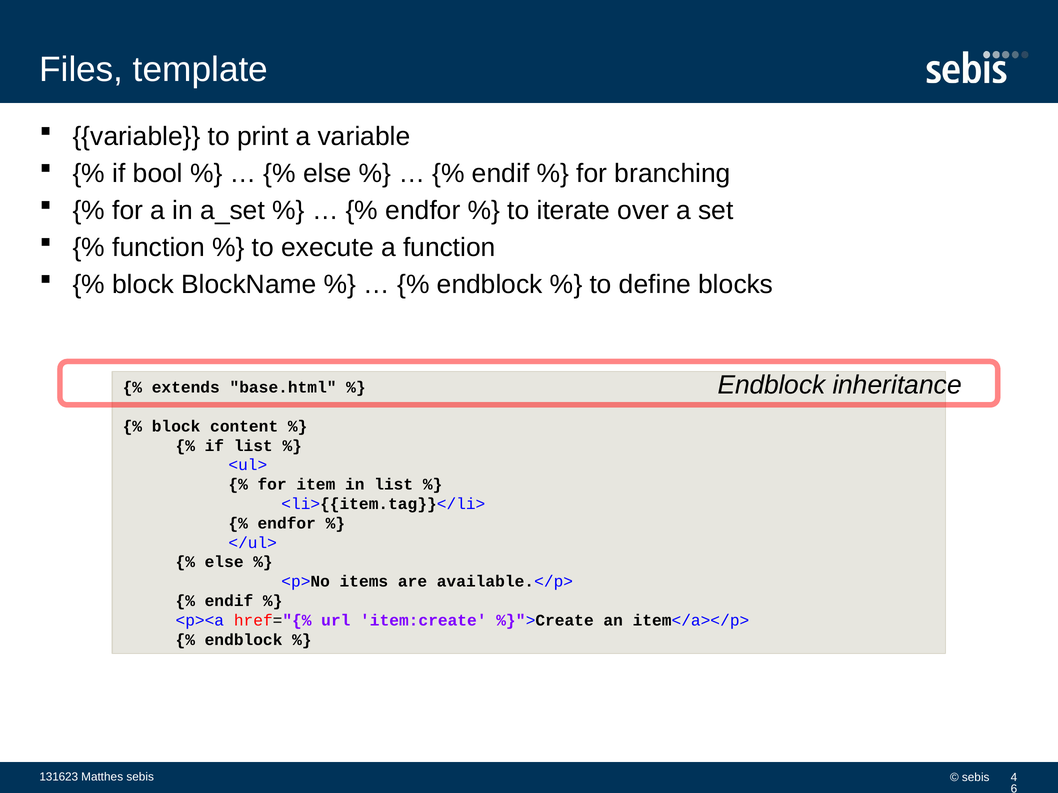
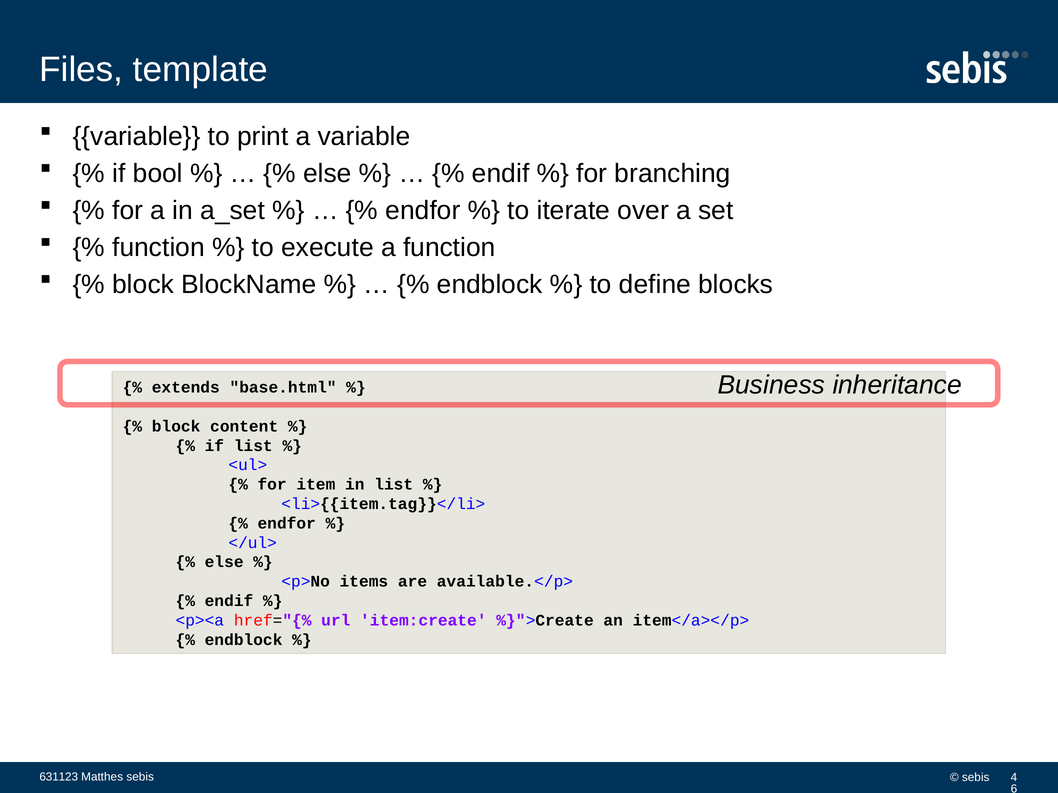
Endblock at (771, 385): Endblock -> Business
131623: 131623 -> 631123
